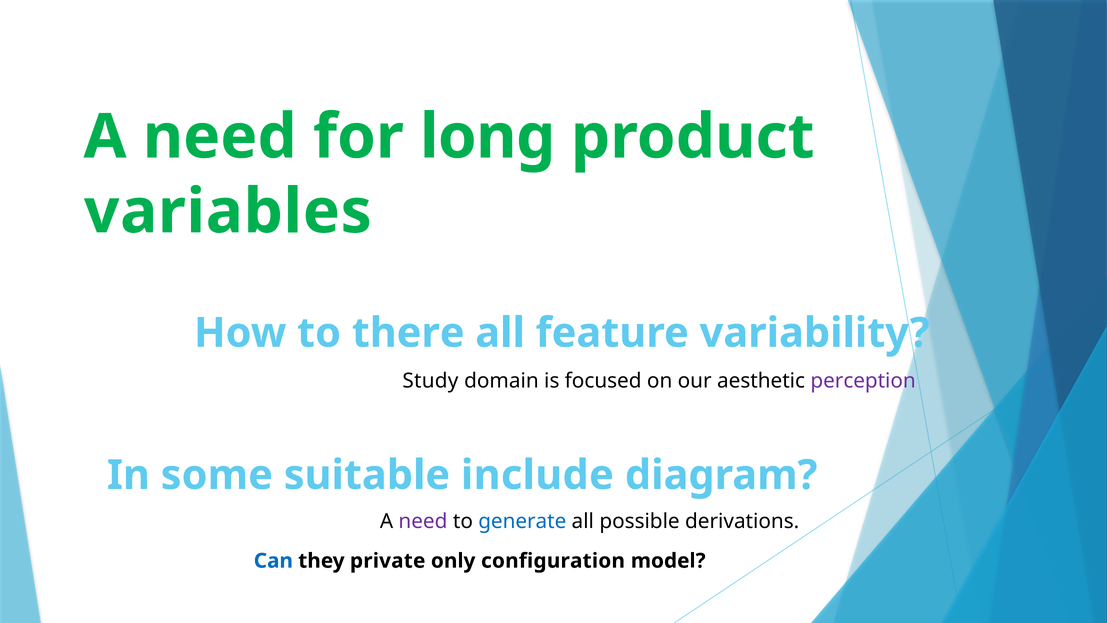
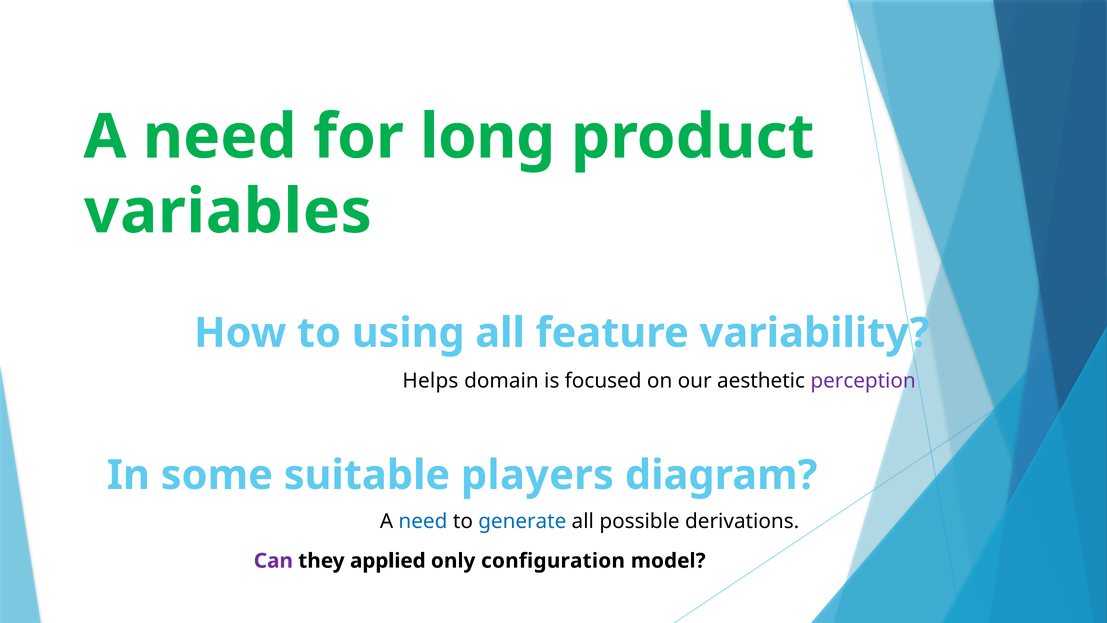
there: there -> using
Study: Study -> Helps
include: include -> players
need at (423, 521) colour: purple -> blue
Can colour: blue -> purple
private: private -> applied
